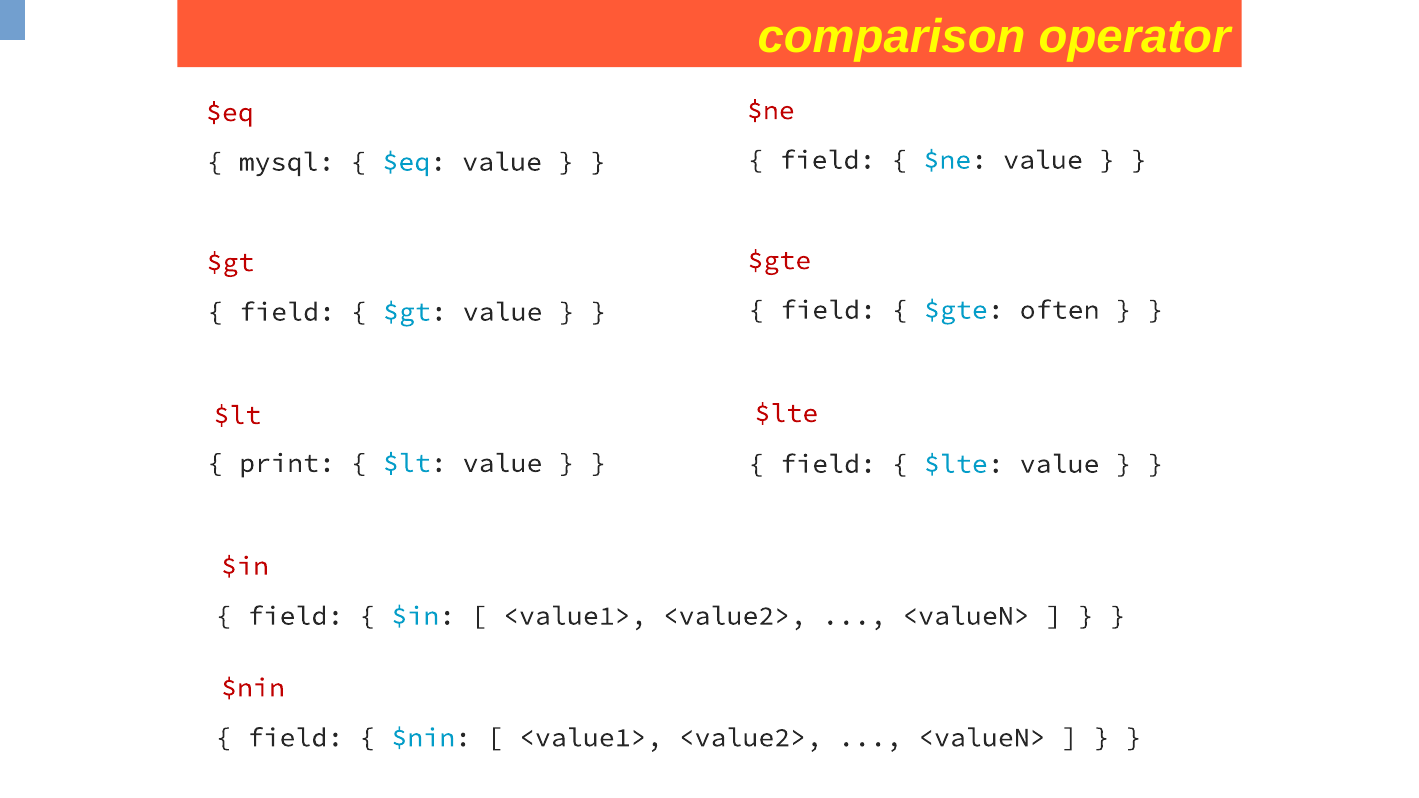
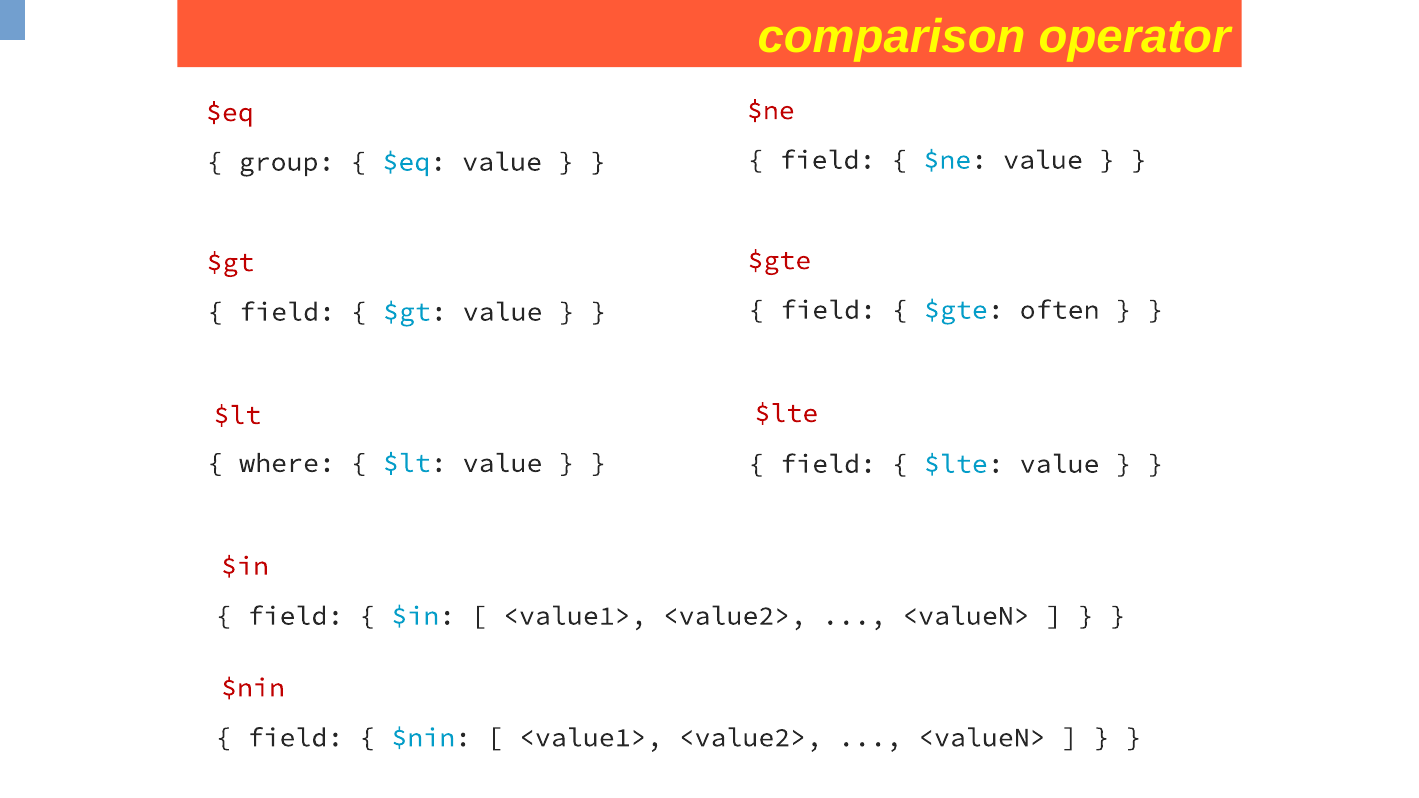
mysql: mysql -> group
print: print -> where
